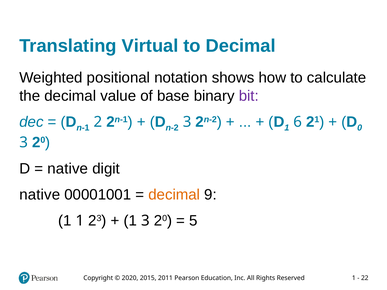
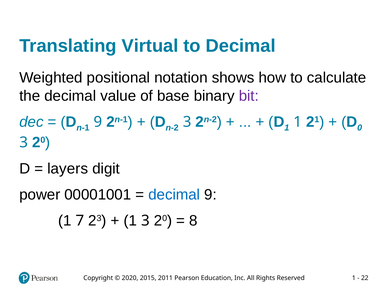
2 at (98, 122): 2 -> 9
1 6: 6 -> 1
native at (68, 169): native -> layers
native at (40, 195): native -> power
decimal at (174, 195) colour: orange -> blue
1 1: 1 -> 7
5: 5 -> 8
